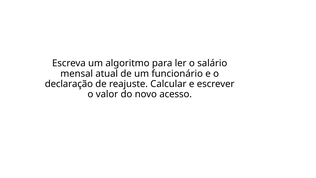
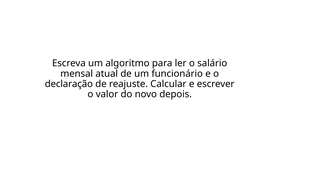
acesso: acesso -> depois
